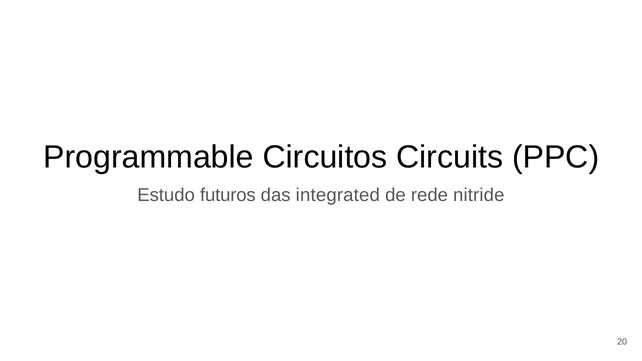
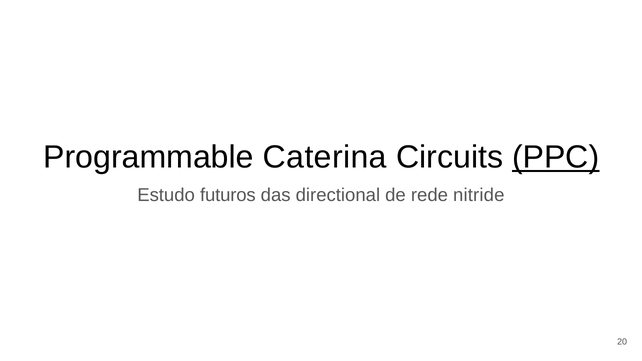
Circuitos: Circuitos -> Caterina
PPC underline: none -> present
integrated: integrated -> directional
